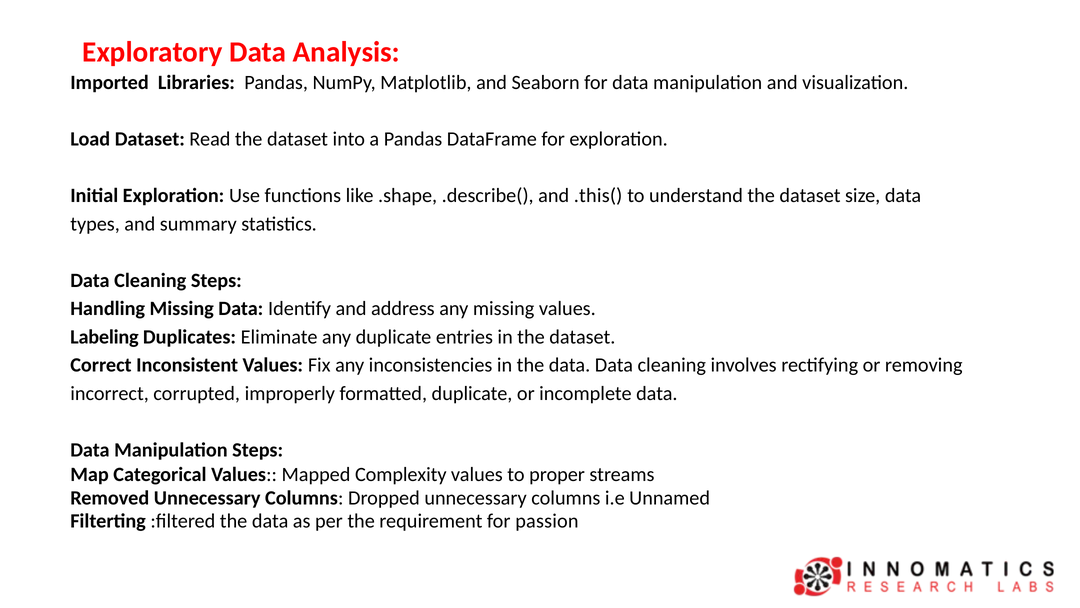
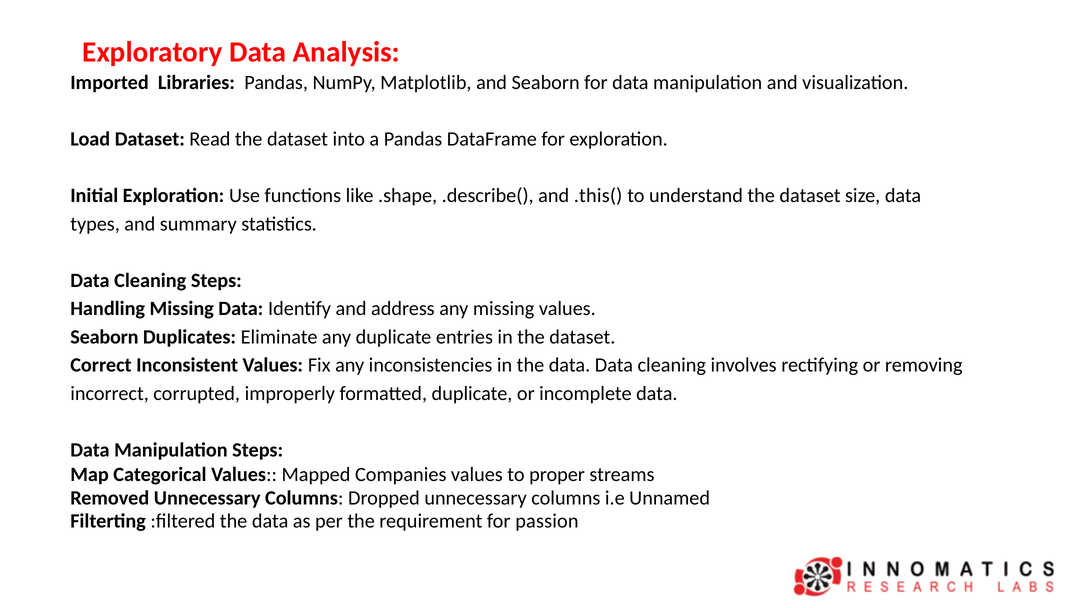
Labeling at (104, 337): Labeling -> Seaborn
Complexity: Complexity -> Companies
